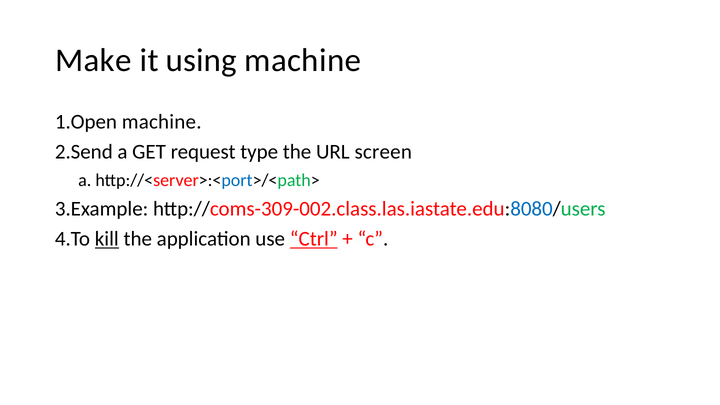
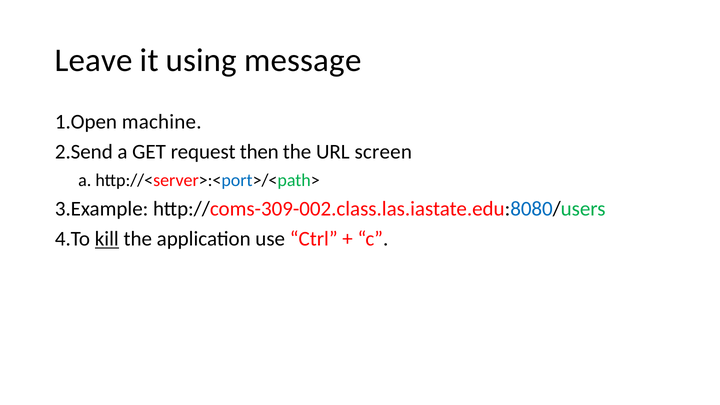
Make: Make -> Leave
using machine: machine -> message
type: type -> then
Ctrl underline: present -> none
